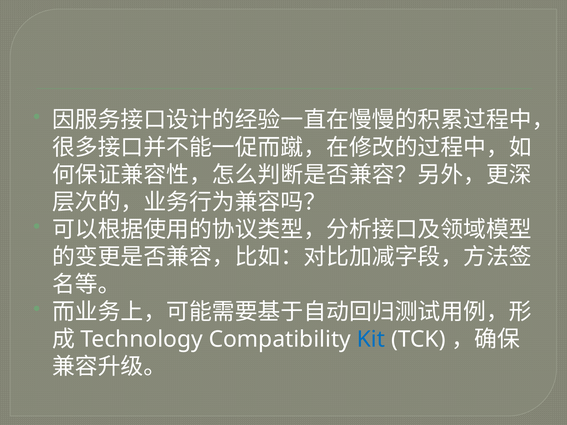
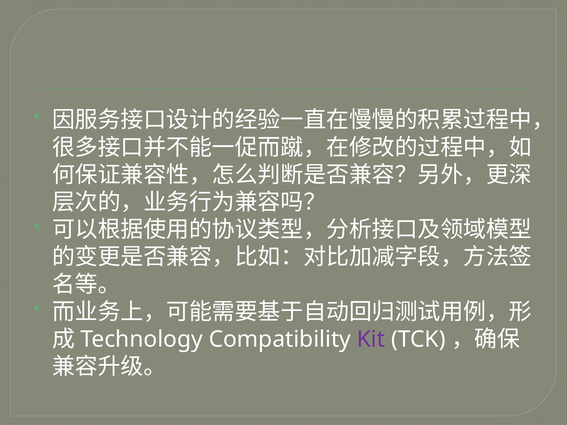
Kit colour: blue -> purple
